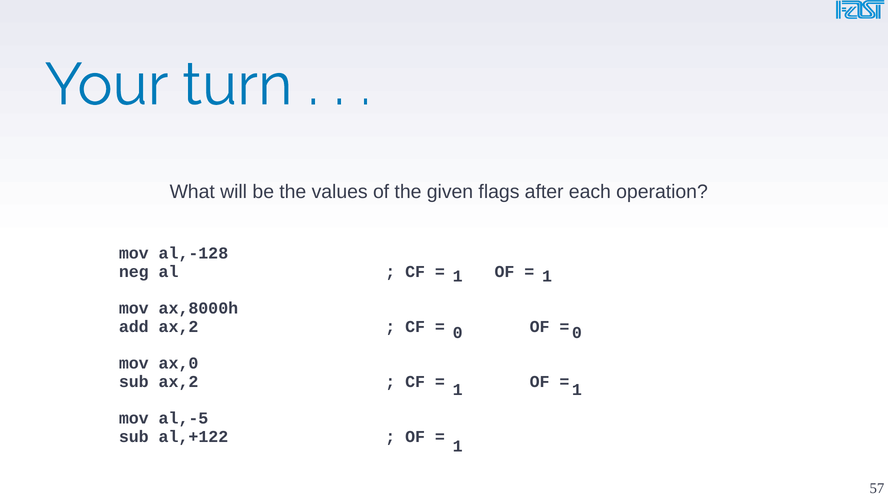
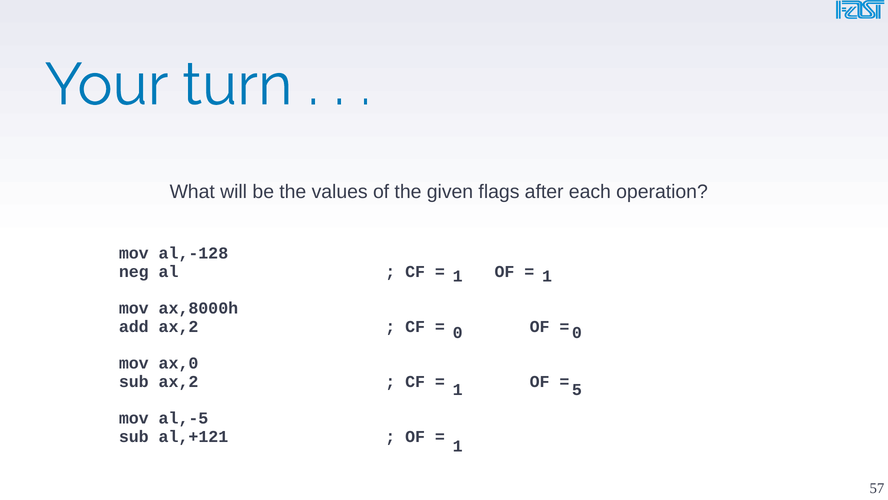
1 at (577, 389): 1 -> 5
al,+122: al,+122 -> al,+121
